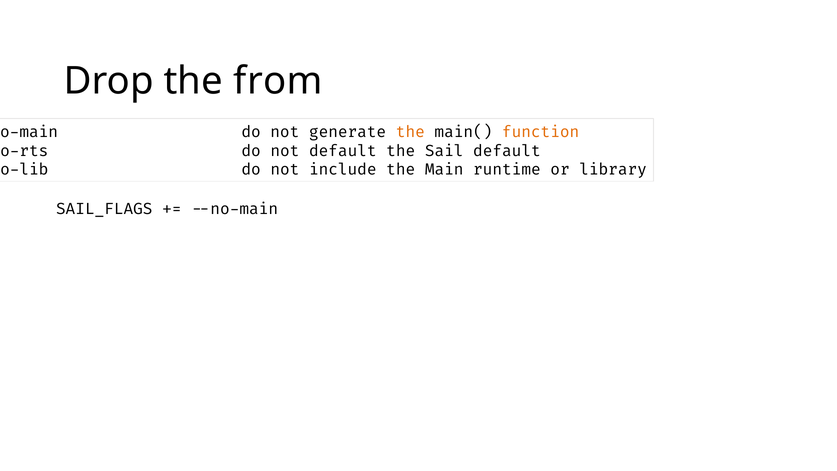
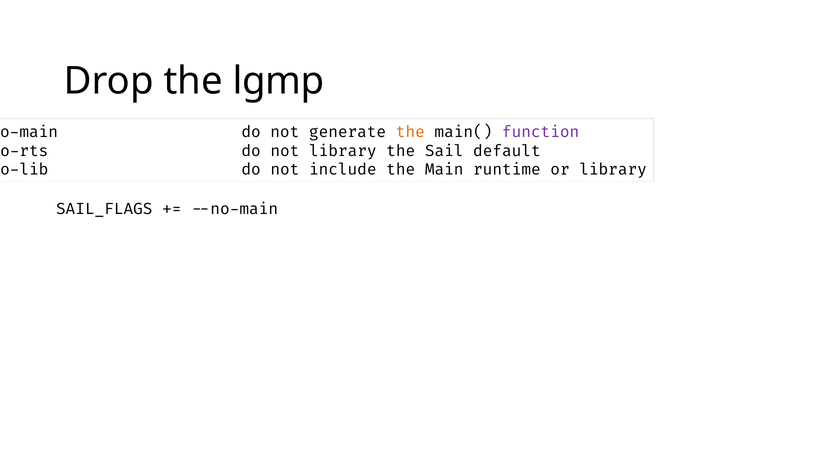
from: from -> lgmp
function colour: orange -> purple
not default: default -> library
